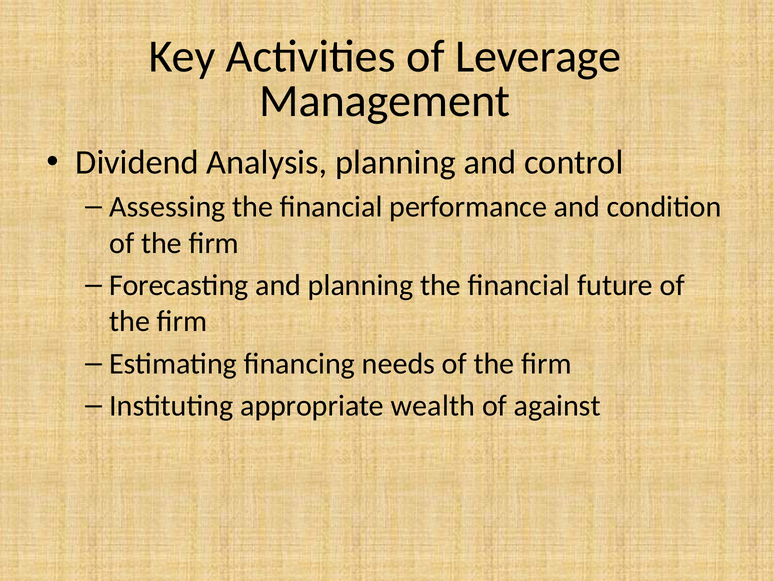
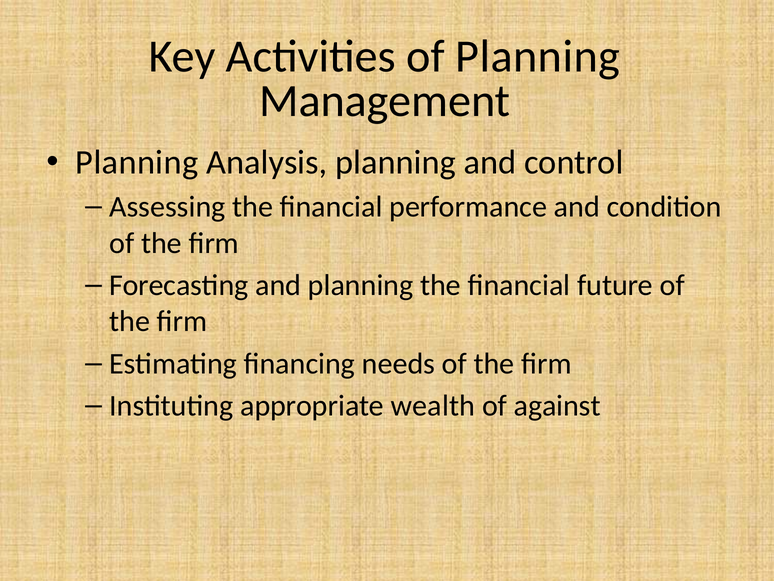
of Leverage: Leverage -> Planning
Dividend at (137, 162): Dividend -> Planning
